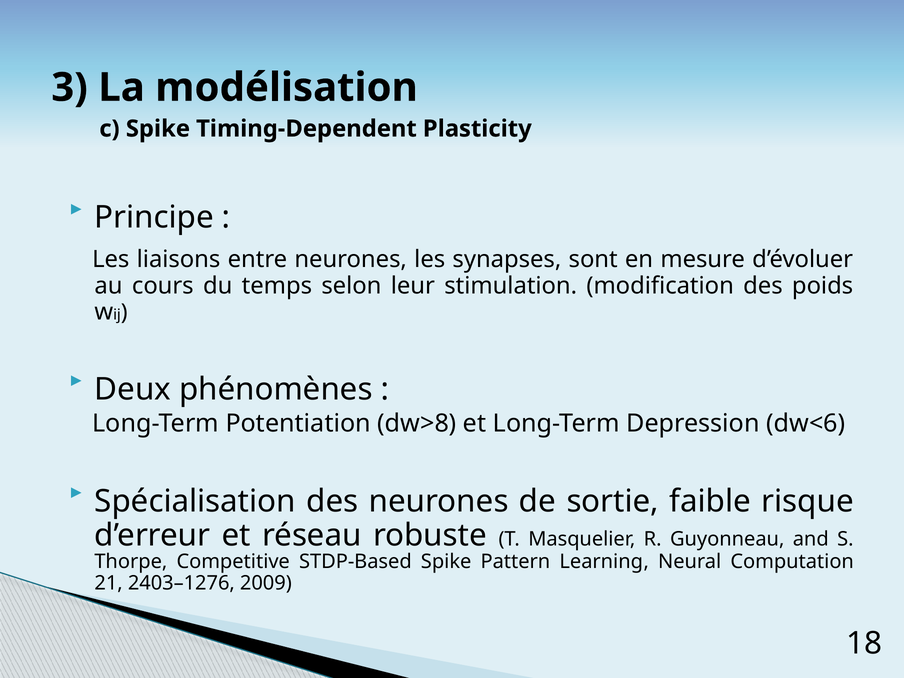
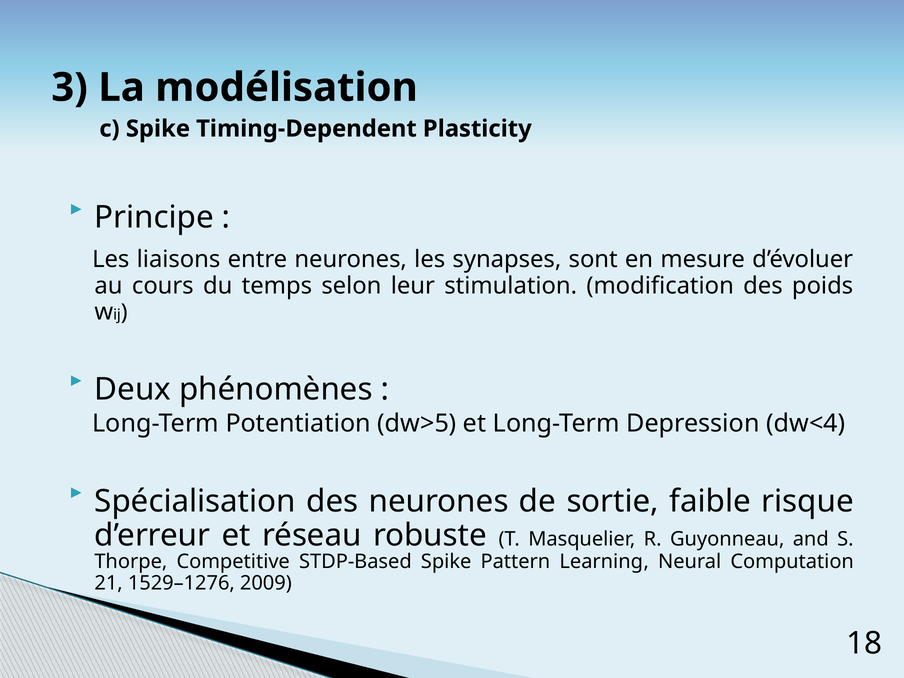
dw>8: dw>8 -> dw>5
dw<6: dw<6 -> dw<4
2403–1276: 2403–1276 -> 1529–1276
